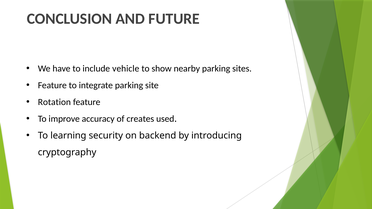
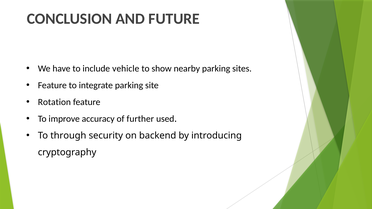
creates: creates -> further
learning: learning -> through
